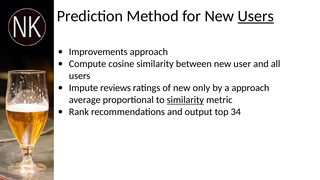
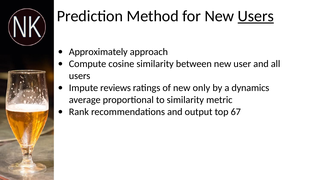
Improvements: Improvements -> Approximately
a approach: approach -> dynamics
similarity at (185, 100) underline: present -> none
34: 34 -> 67
